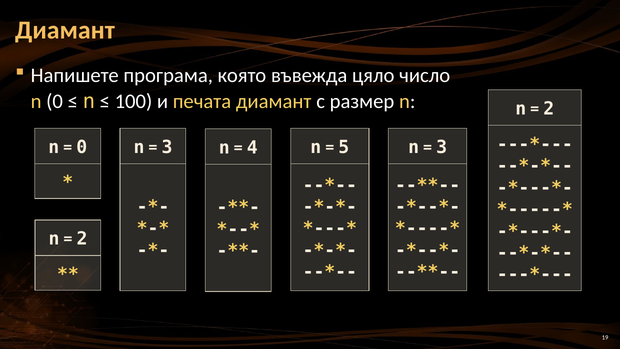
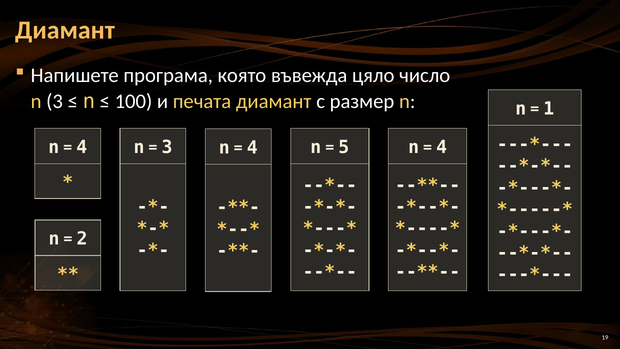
n 0: 0 -> 3
2 at (549, 109): 2 -> 1
0 at (82, 147): 0 -> 4
3 at (442, 147): 3 -> 4
